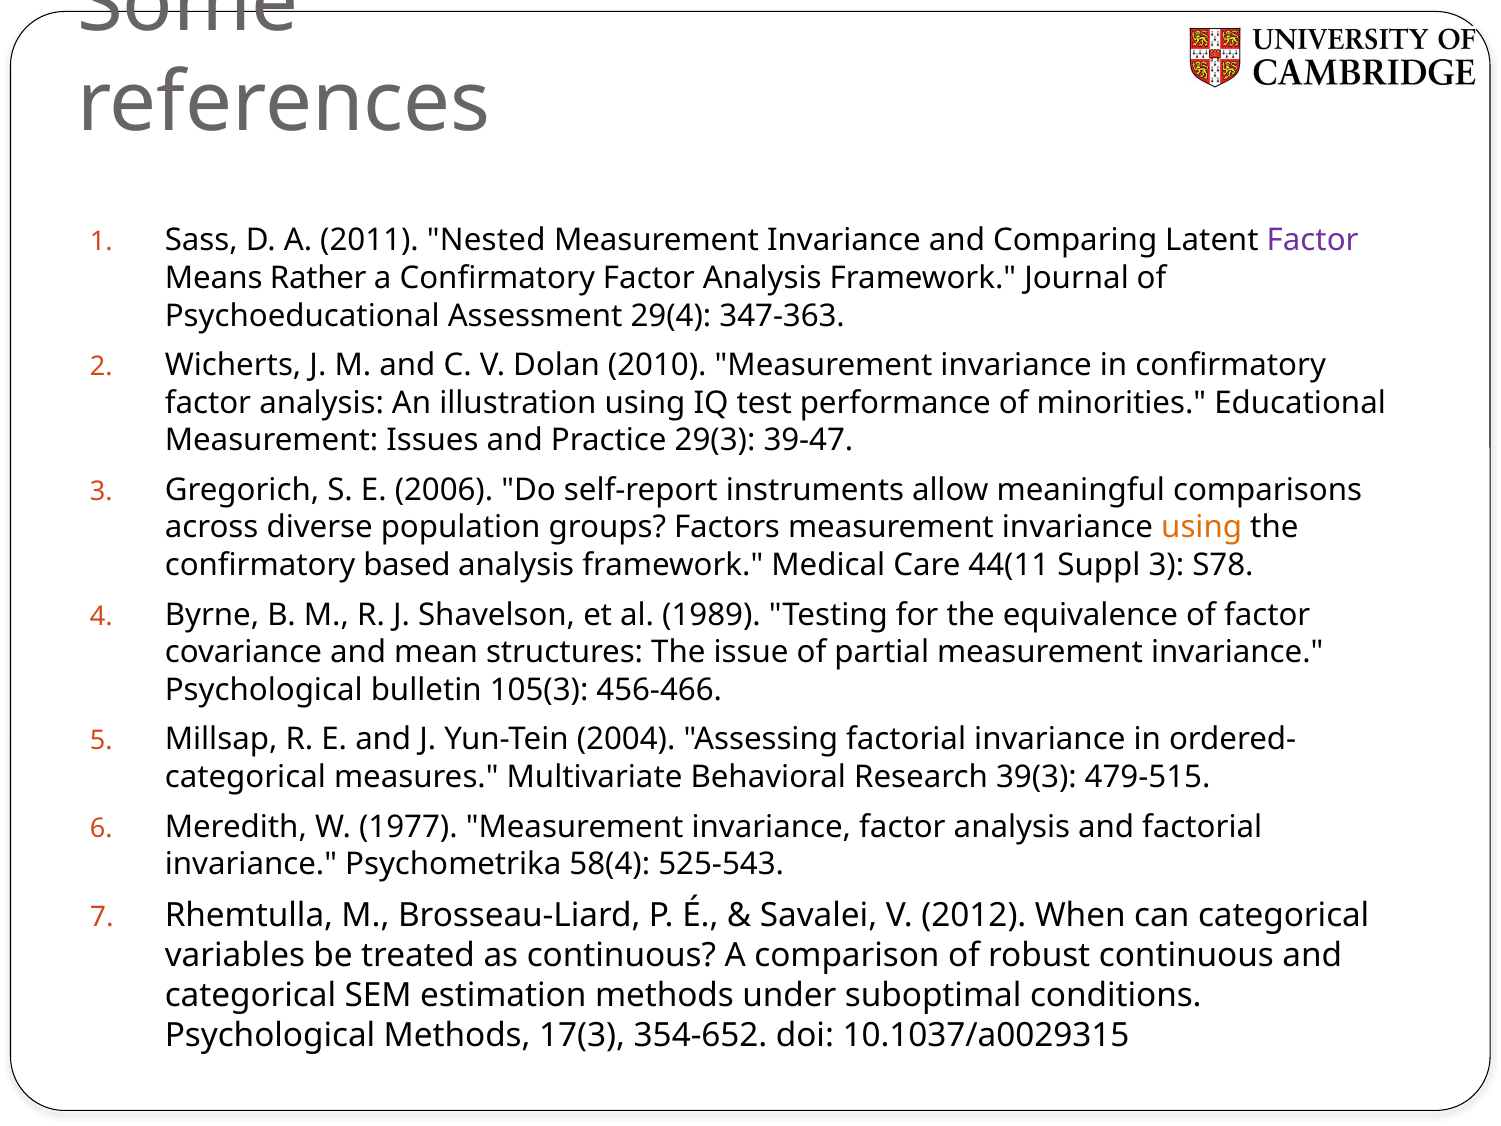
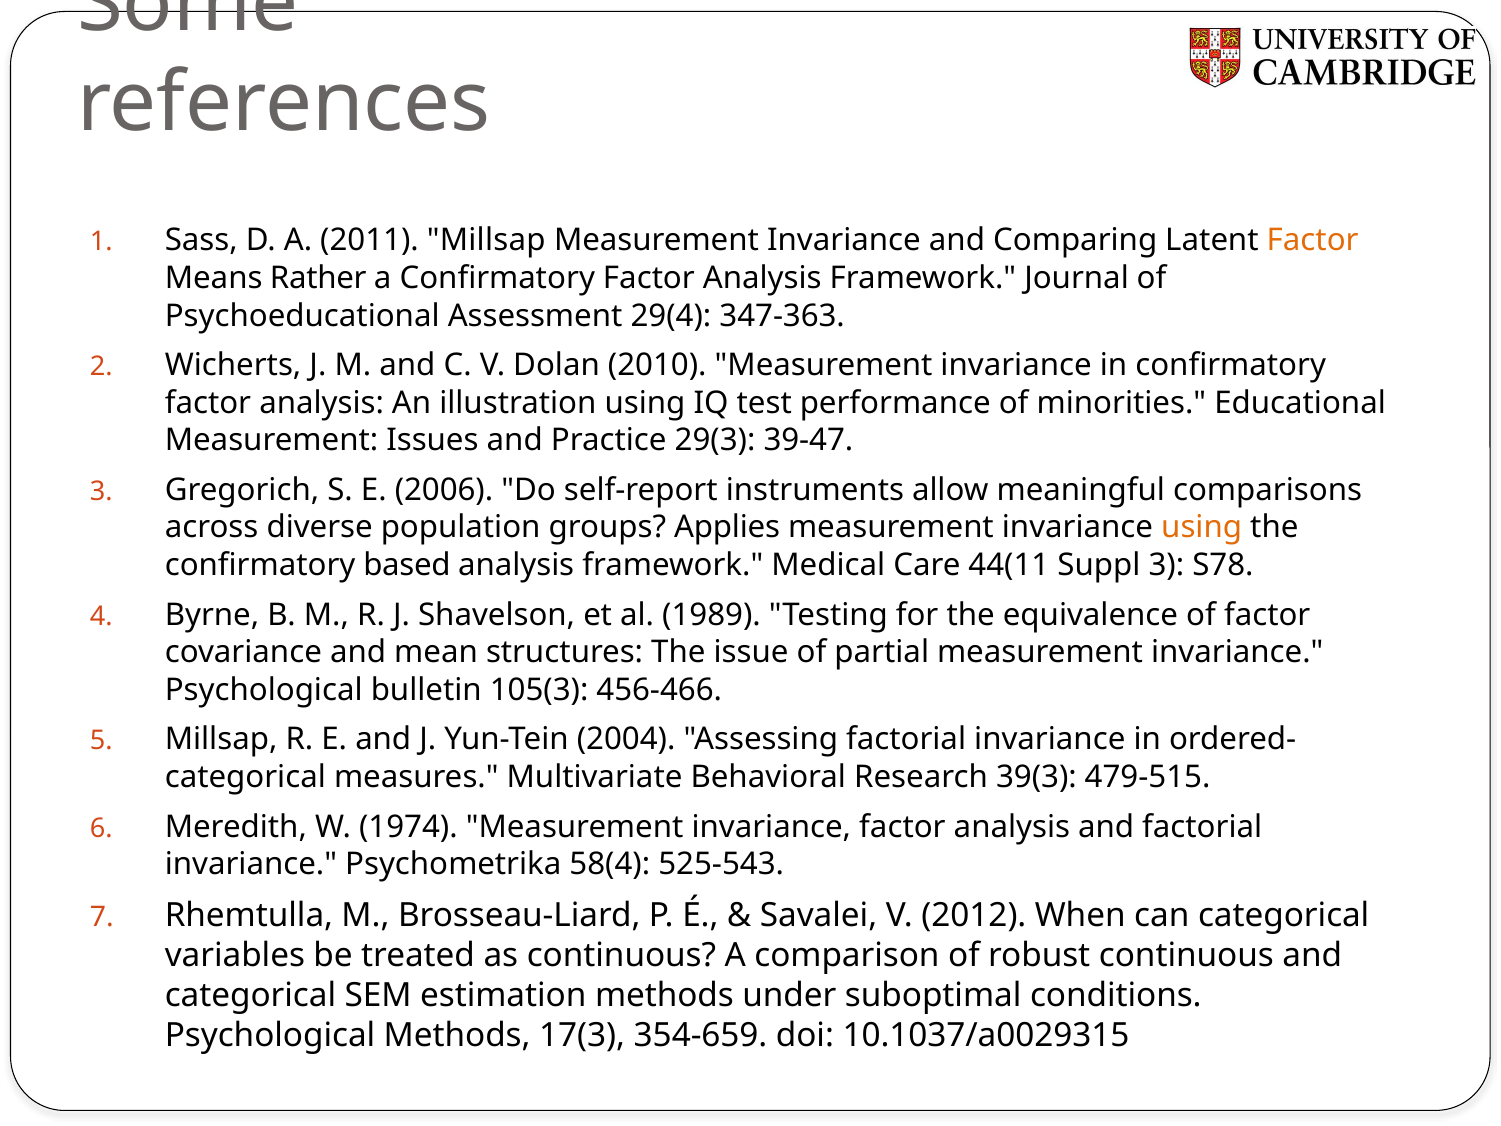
2011 Nested: Nested -> Millsap
Factor at (1313, 241) colour: purple -> orange
Factors: Factors -> Applies
1977: 1977 -> 1974
354-652: 354-652 -> 354-659
